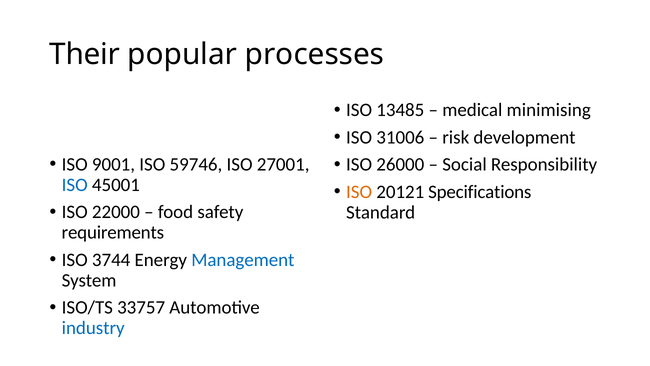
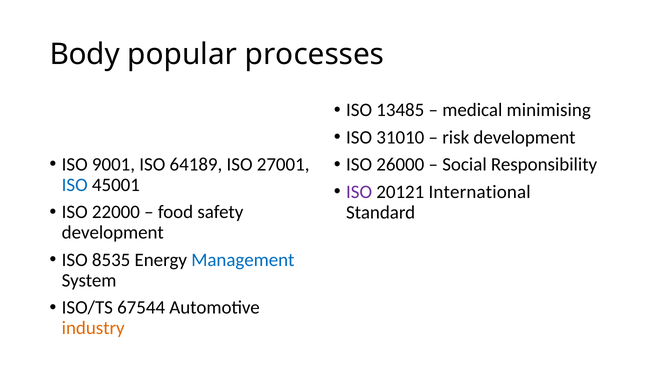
Their: Their -> Body
31006: 31006 -> 31010
59746: 59746 -> 64189
ISO at (359, 192) colour: orange -> purple
Specifications: Specifications -> International
requirements at (113, 232): requirements -> development
3744: 3744 -> 8535
33757: 33757 -> 67544
industry colour: blue -> orange
